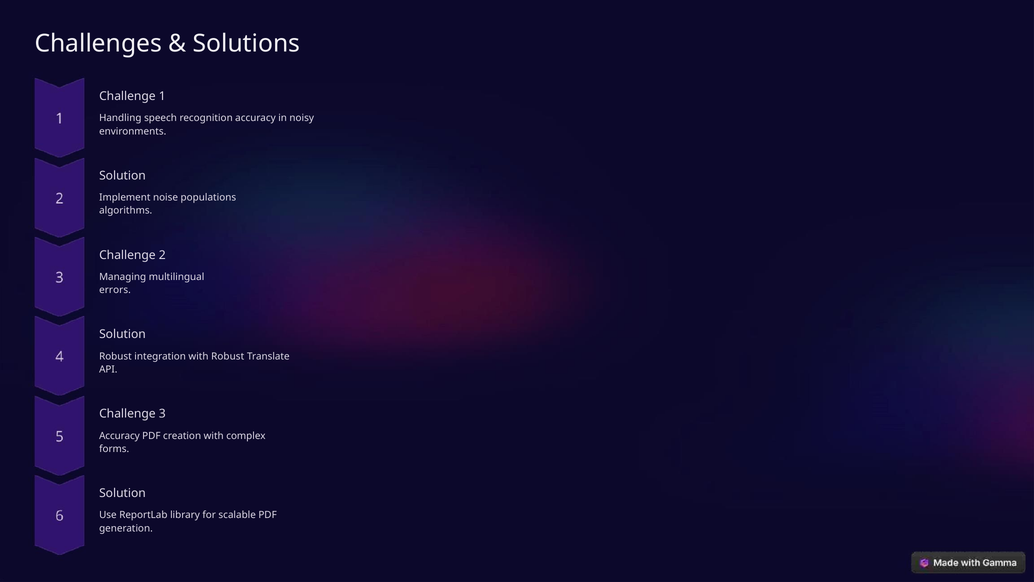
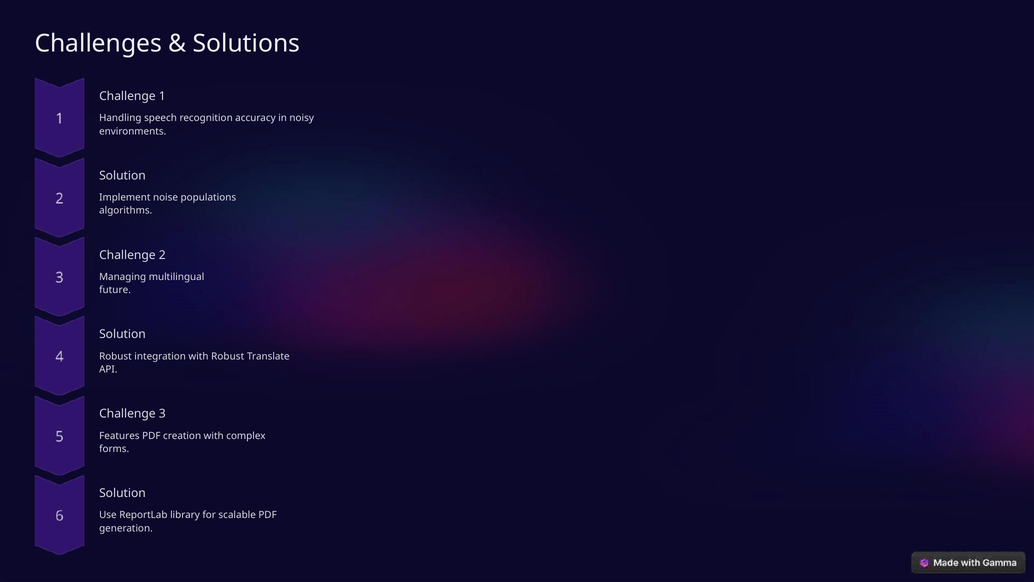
errors: errors -> future
Accuracy at (119, 436): Accuracy -> Features
